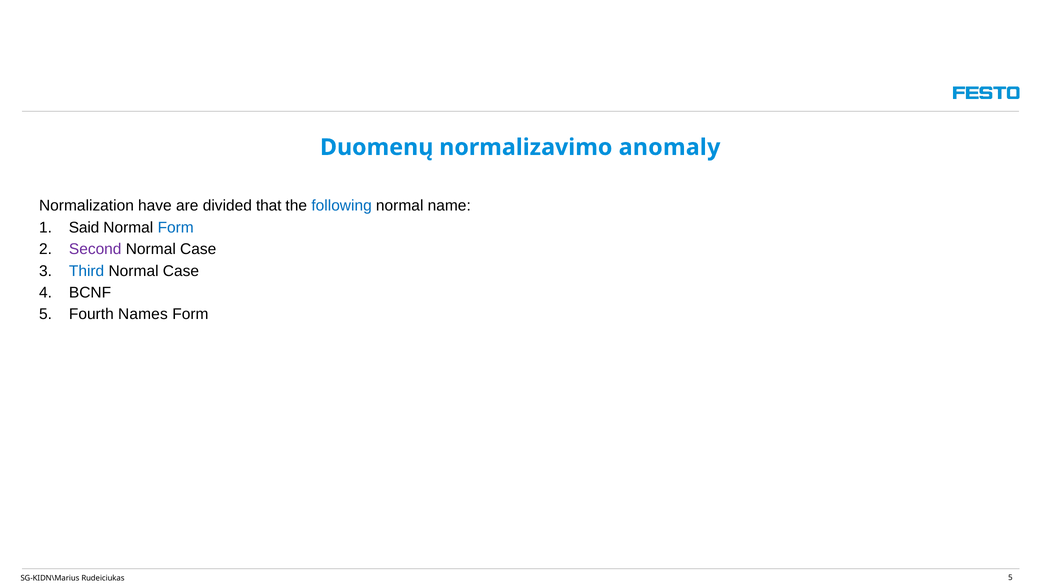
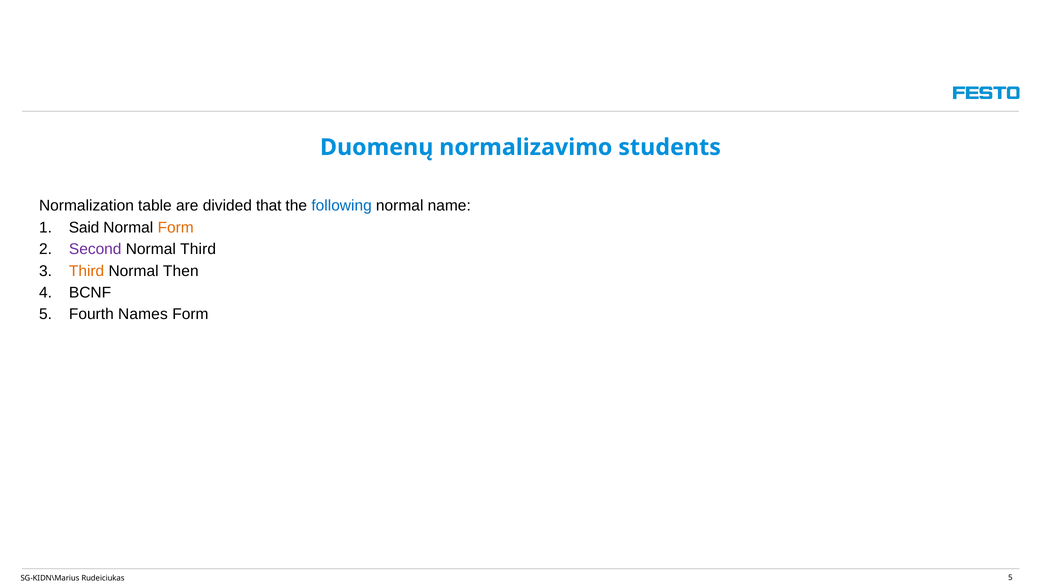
anomaly: anomaly -> students
have: have -> table
Form at (176, 228) colour: blue -> orange
Case at (198, 249): Case -> Third
Third at (87, 271) colour: blue -> orange
Case at (181, 271): Case -> Then
